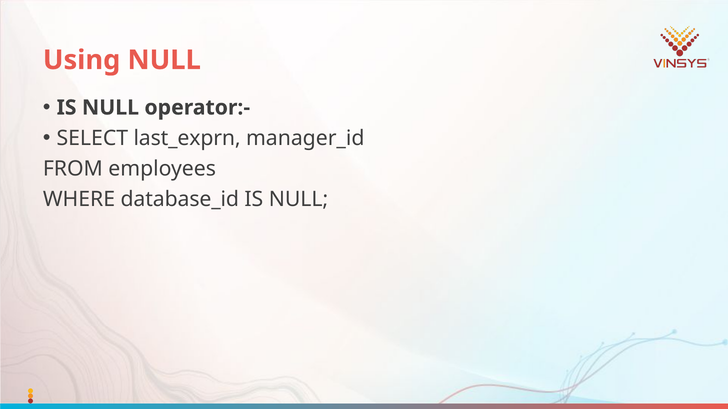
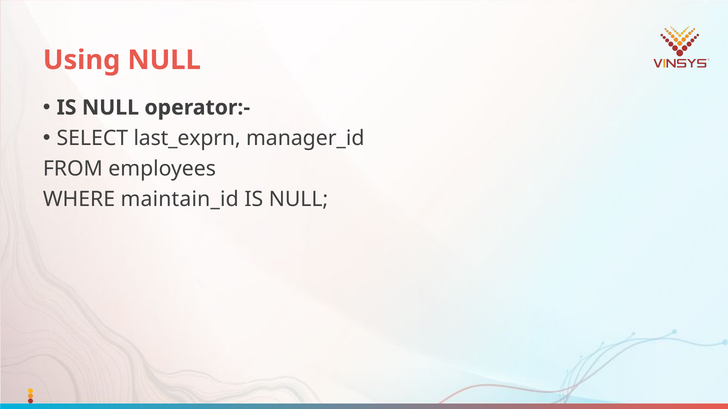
database_id: database_id -> maintain_id
